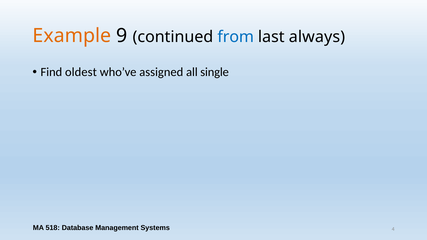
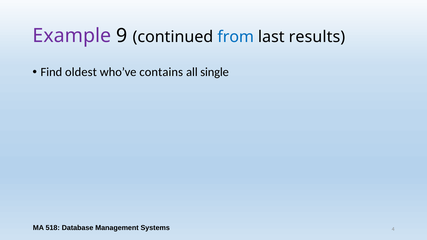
Example colour: orange -> purple
always: always -> results
assigned: assigned -> contains
